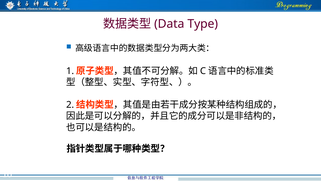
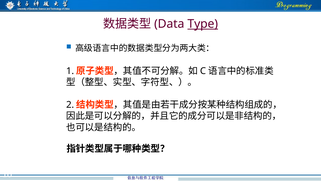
Type underline: none -> present
